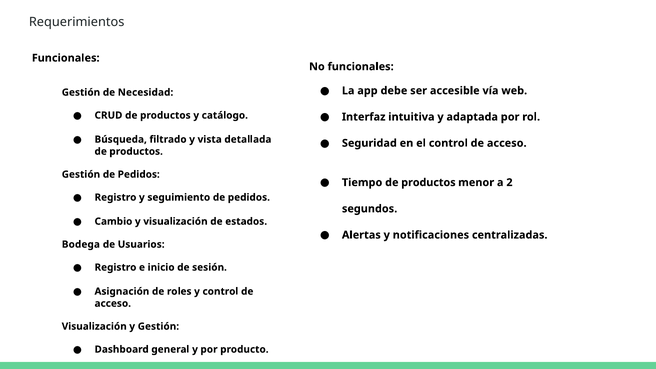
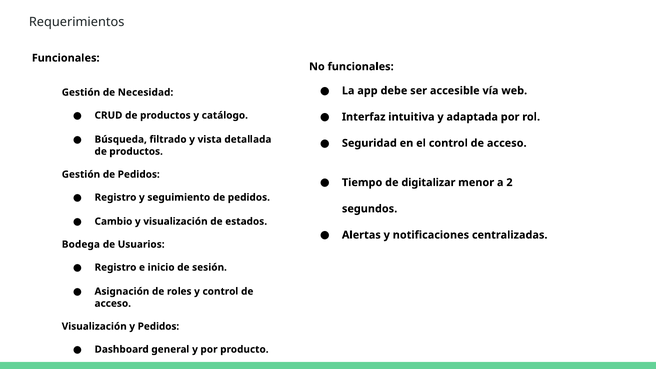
Tiempo de productos: productos -> digitalizar
y Gestión: Gestión -> Pedidos
